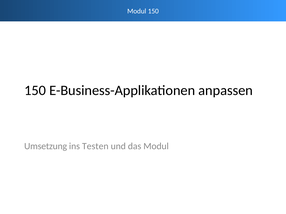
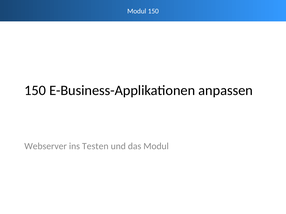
Umsetzung: Umsetzung -> Webserver
